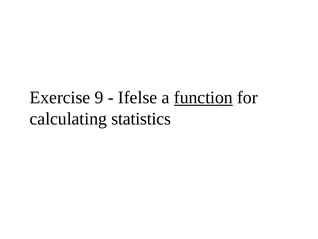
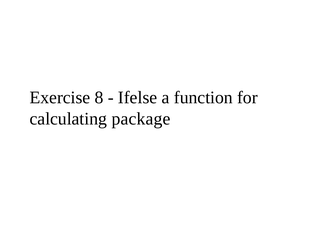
9: 9 -> 8
function underline: present -> none
statistics: statistics -> package
